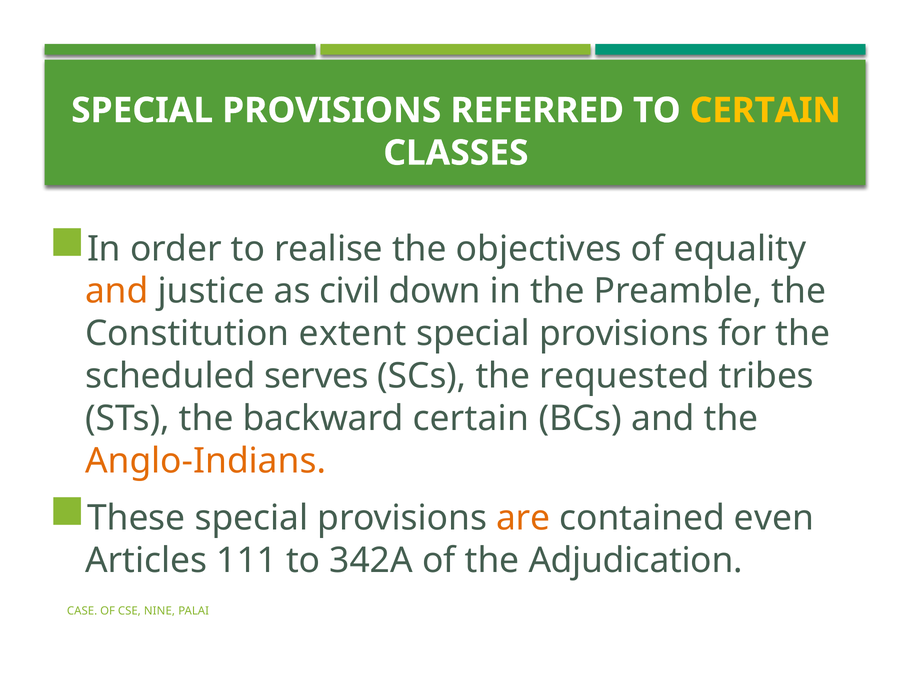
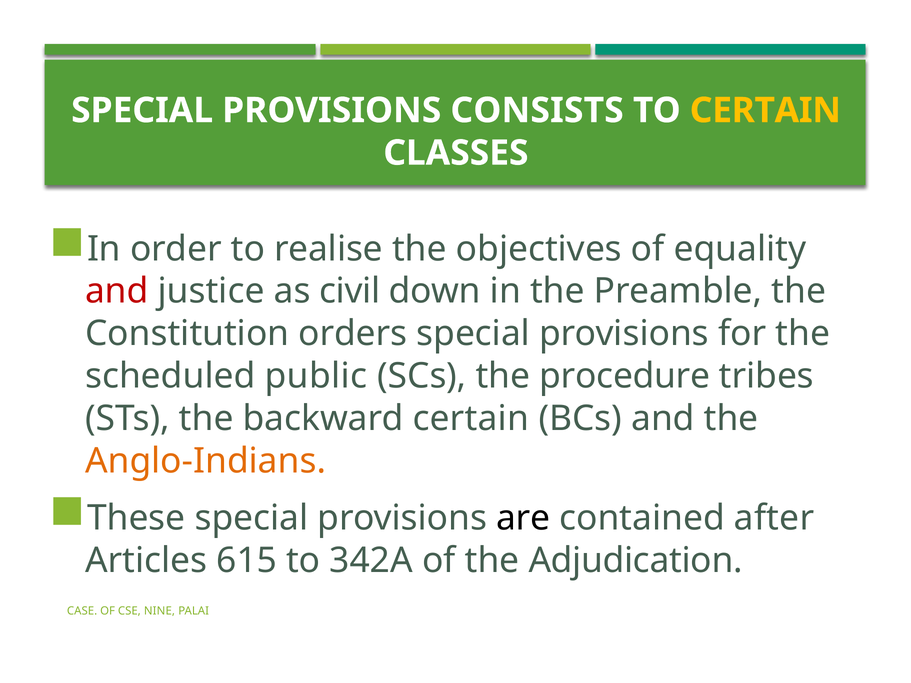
REFERRED: REFERRED -> CONSISTS
and at (117, 291) colour: orange -> red
extent: extent -> orders
serves: serves -> public
requested: requested -> procedure
are colour: orange -> black
even: even -> after
111: 111 -> 615
